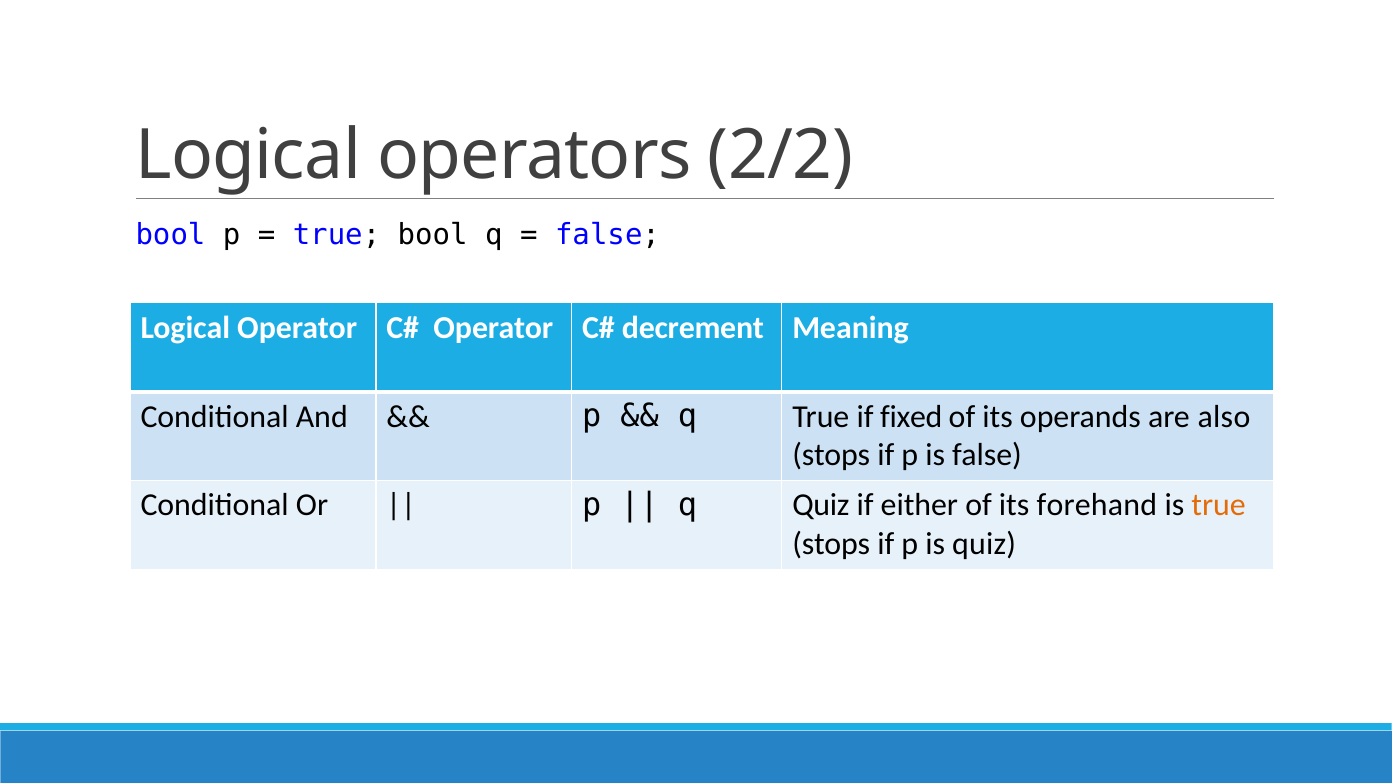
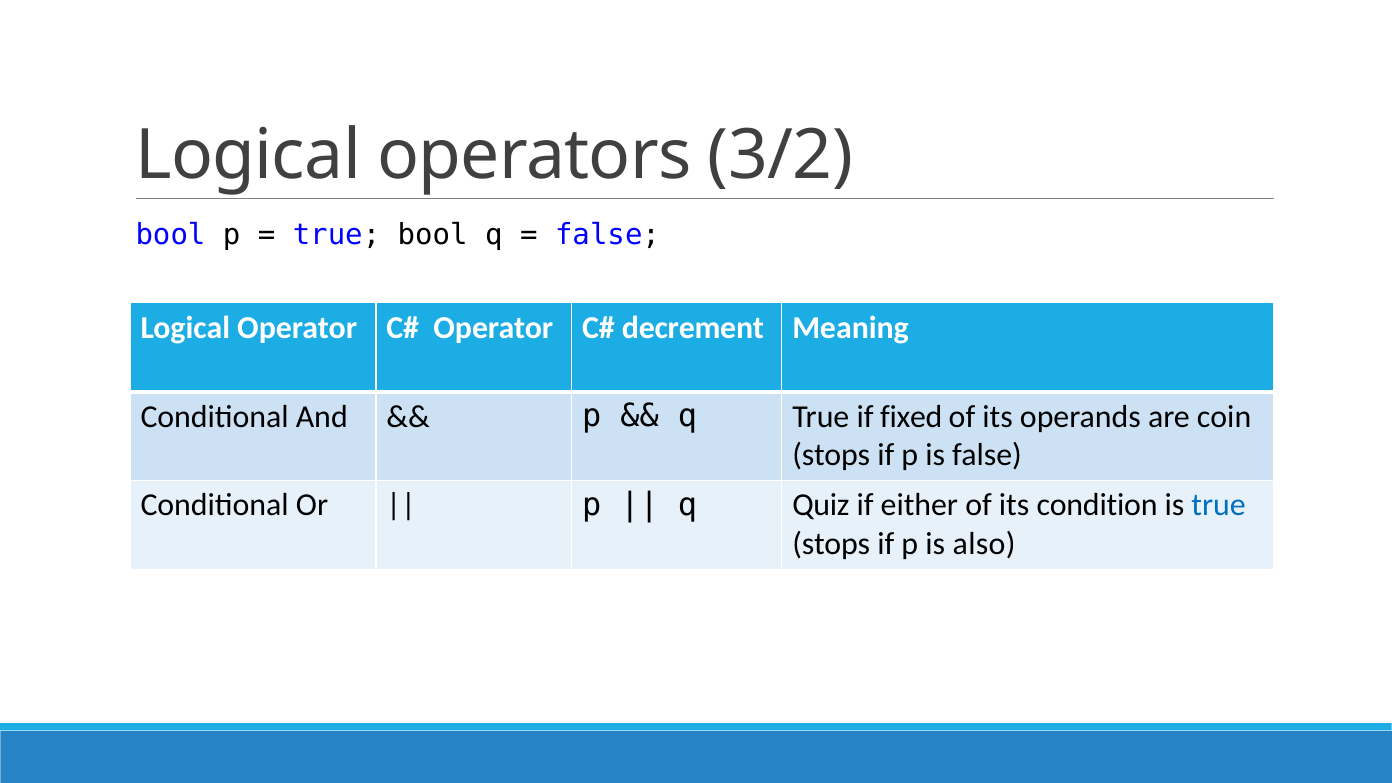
2/2: 2/2 -> 3/2
also: also -> coin
forehand: forehand -> condition
true at (1219, 505) colour: orange -> blue
is quiz: quiz -> also
